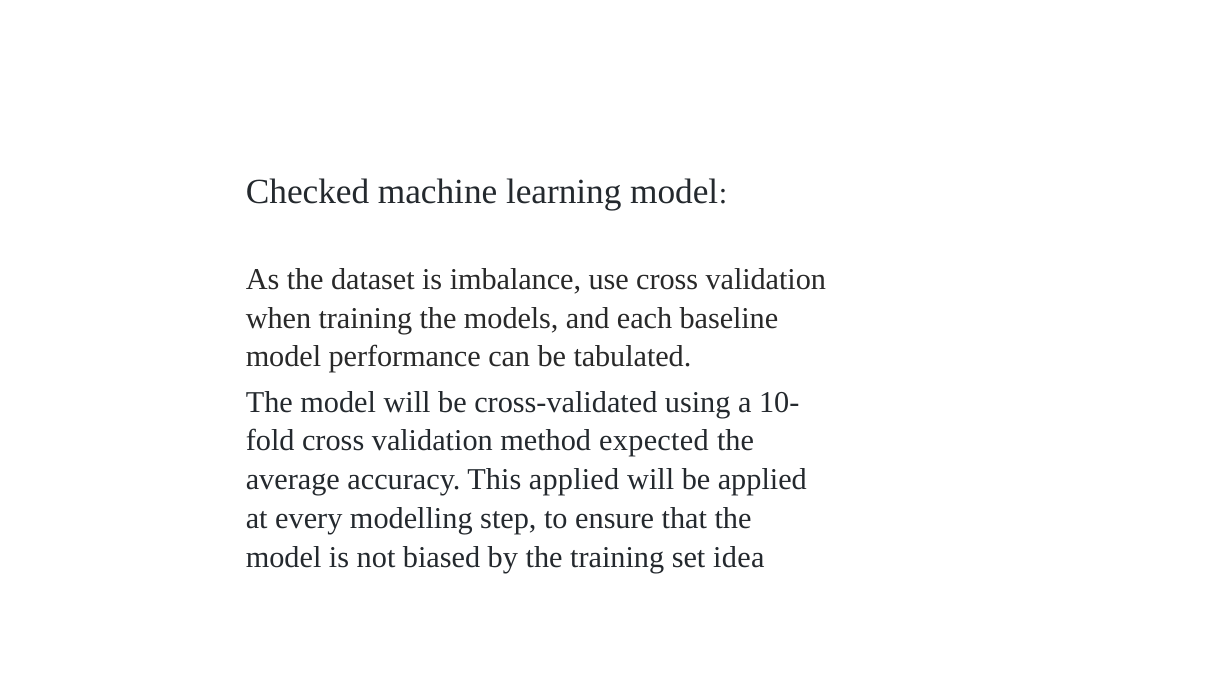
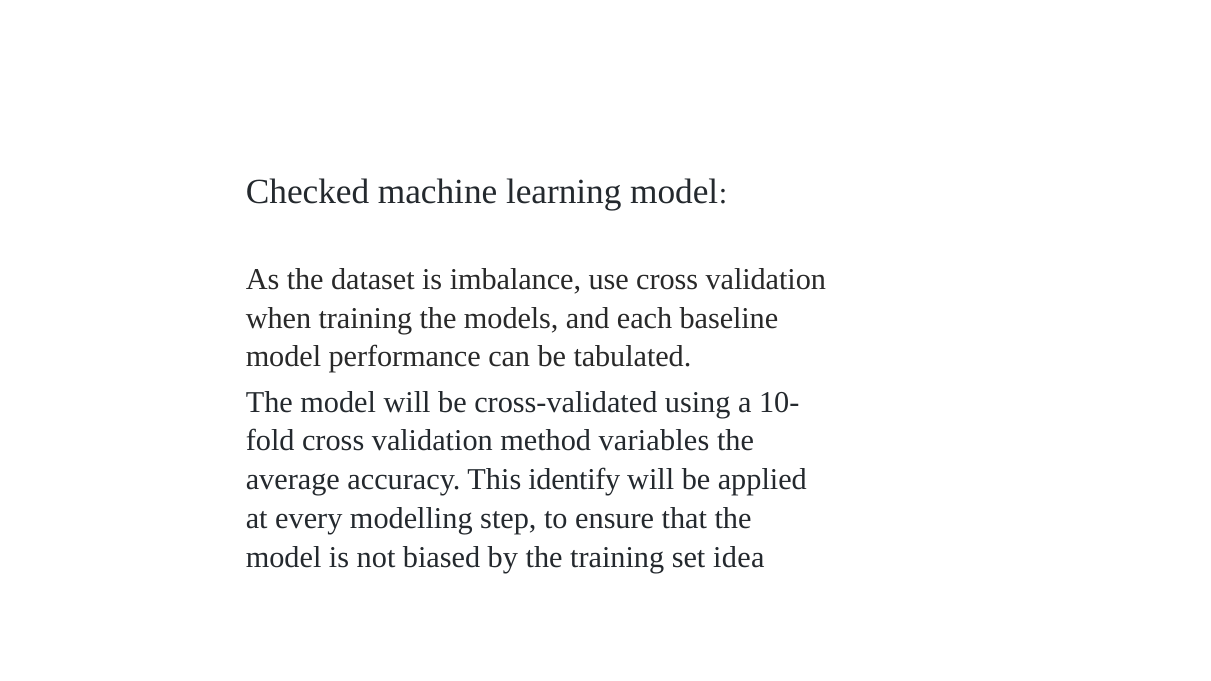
expected: expected -> variables
This applied: applied -> identify
